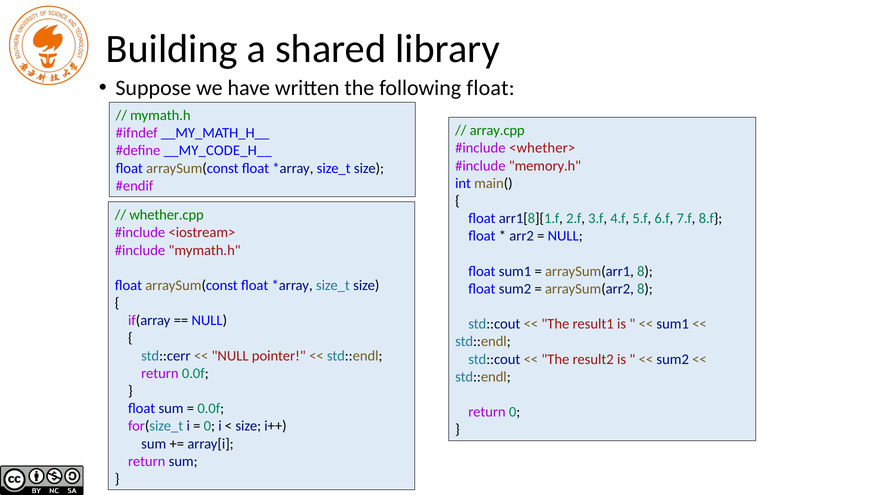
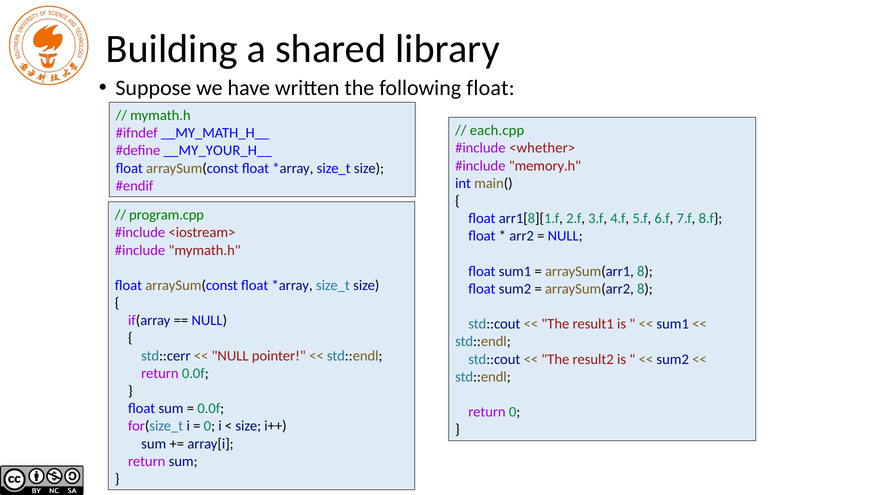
array.cpp: array.cpp -> each.cpp
__MY_CODE_H__: __MY_CODE_H__ -> __MY_YOUR_H__
whether.cpp: whether.cpp -> program.cpp
